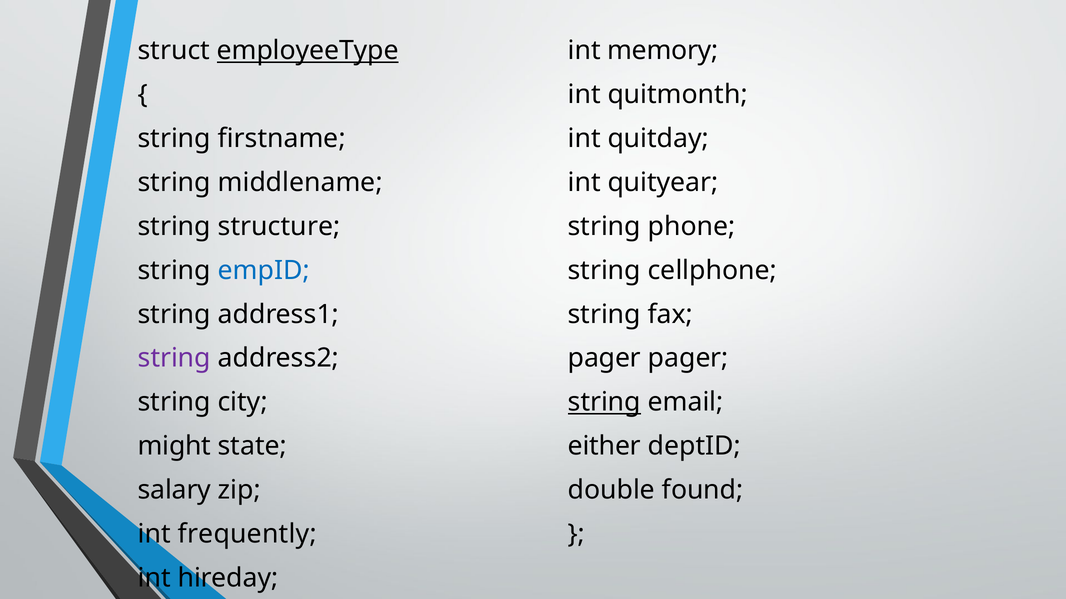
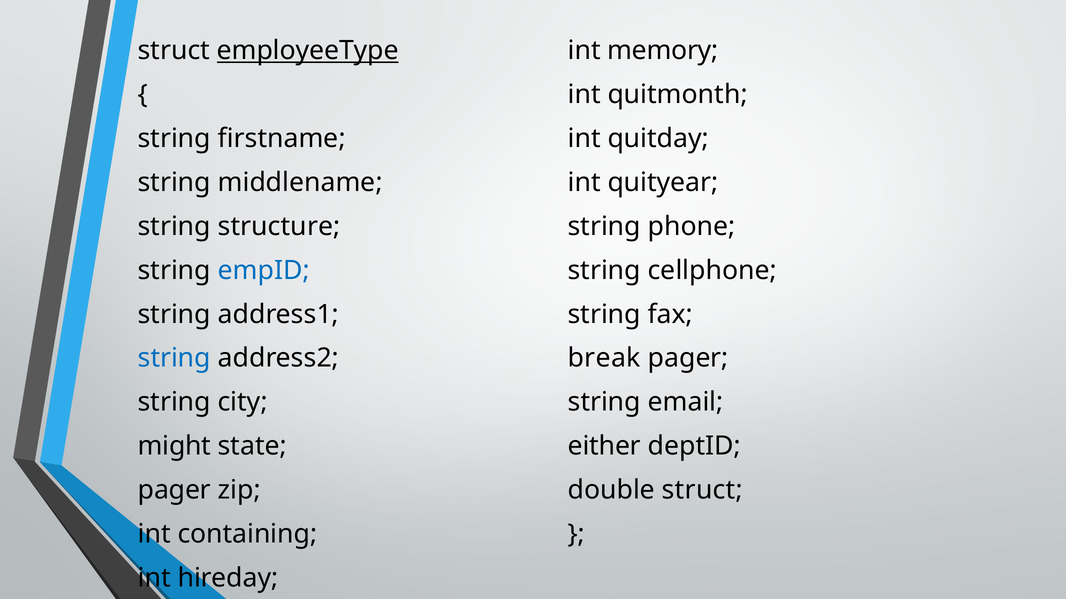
string at (174, 359) colour: purple -> blue
pager at (604, 359): pager -> break
string at (604, 403) underline: present -> none
salary at (174, 490): salary -> pager
double found: found -> struct
frequently: frequently -> containing
